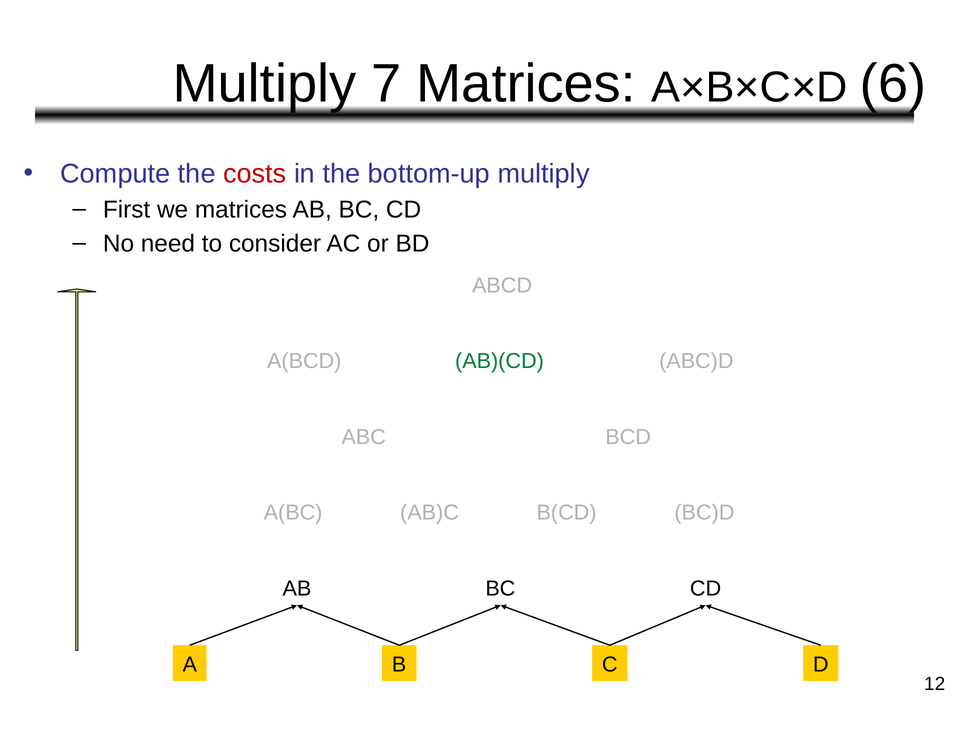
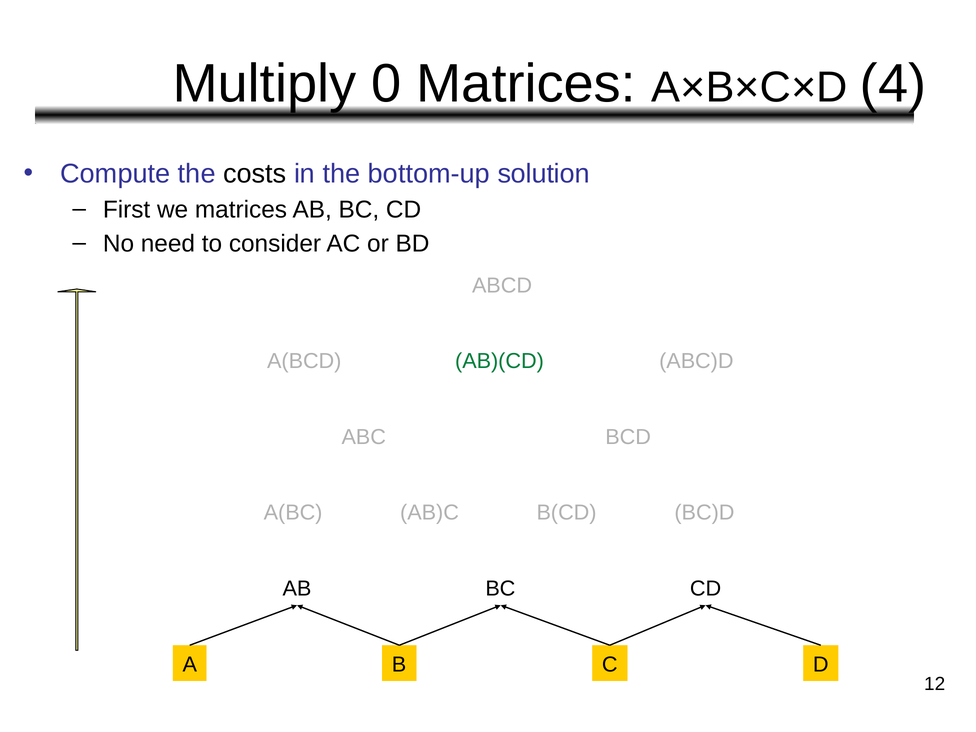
7: 7 -> 0
6: 6 -> 4
costs colour: red -> black
bottom-up multiply: multiply -> solution
